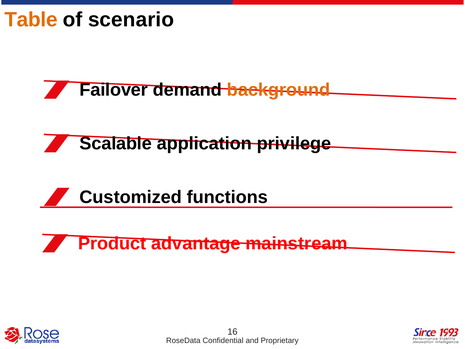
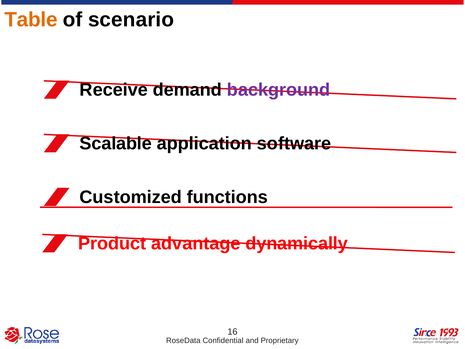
Failover: Failover -> Receive
background colour: orange -> purple
privilege: privilege -> software
mainstream: mainstream -> dynamically
